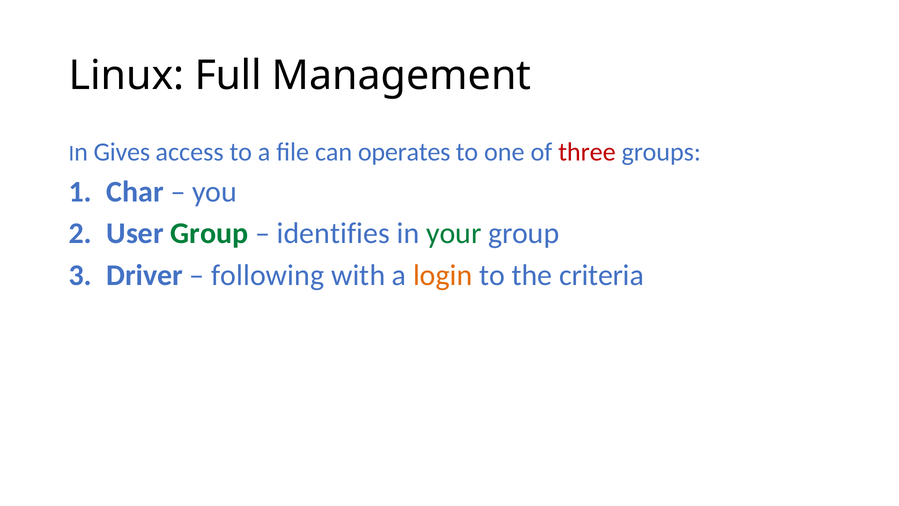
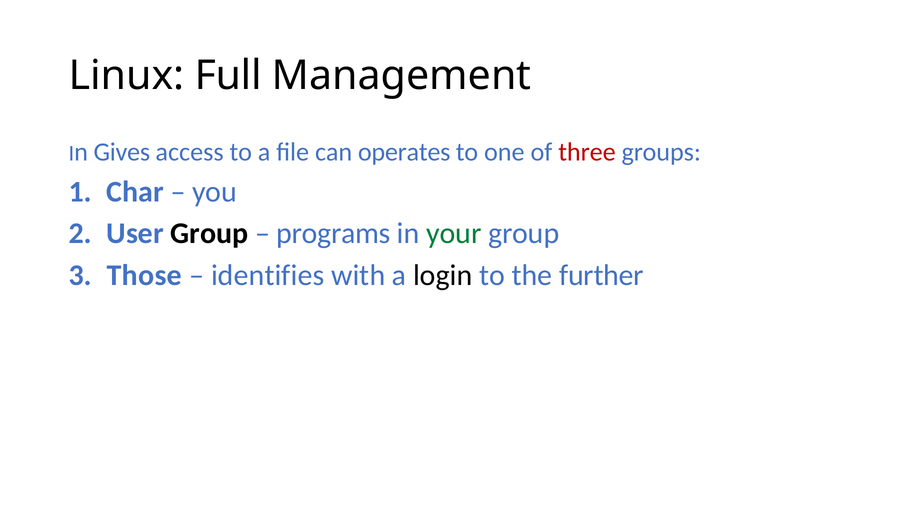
Group at (209, 233) colour: green -> black
identifies: identifies -> programs
Driver: Driver -> Those
following: following -> identifies
login colour: orange -> black
criteria: criteria -> further
